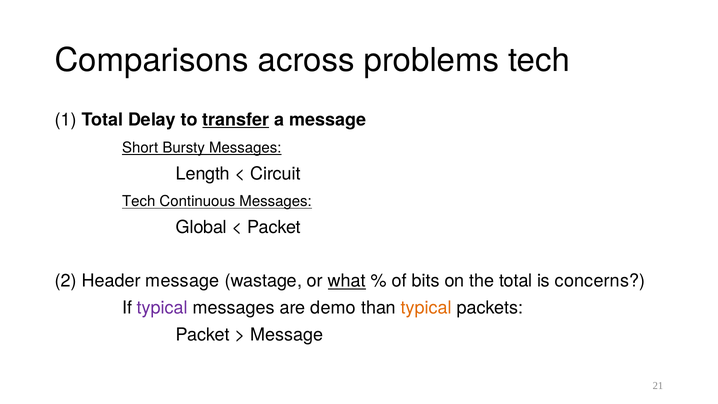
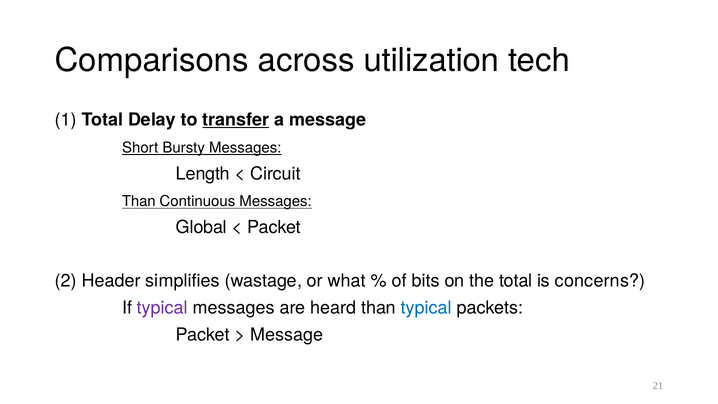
problems: problems -> utilization
Tech at (139, 201): Tech -> Than
Header message: message -> simplifies
what underline: present -> none
demo: demo -> heard
typical at (426, 308) colour: orange -> blue
